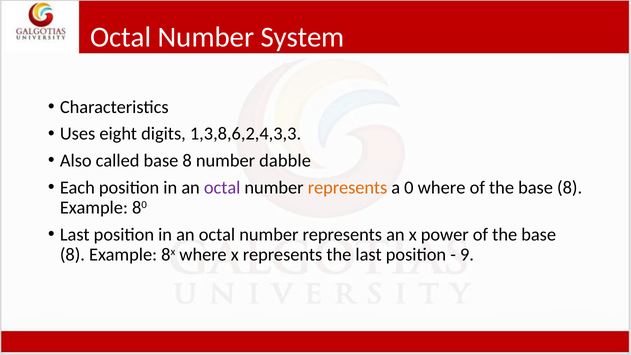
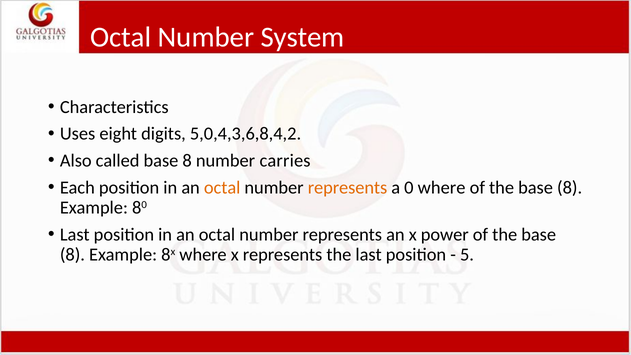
1,3,8,6,2,4,3,3: 1,3,8,6,2,4,3,3 -> 5,0,4,3,6,8,4,2
dabble: dabble -> carries
octal at (222, 187) colour: purple -> orange
9: 9 -> 5
